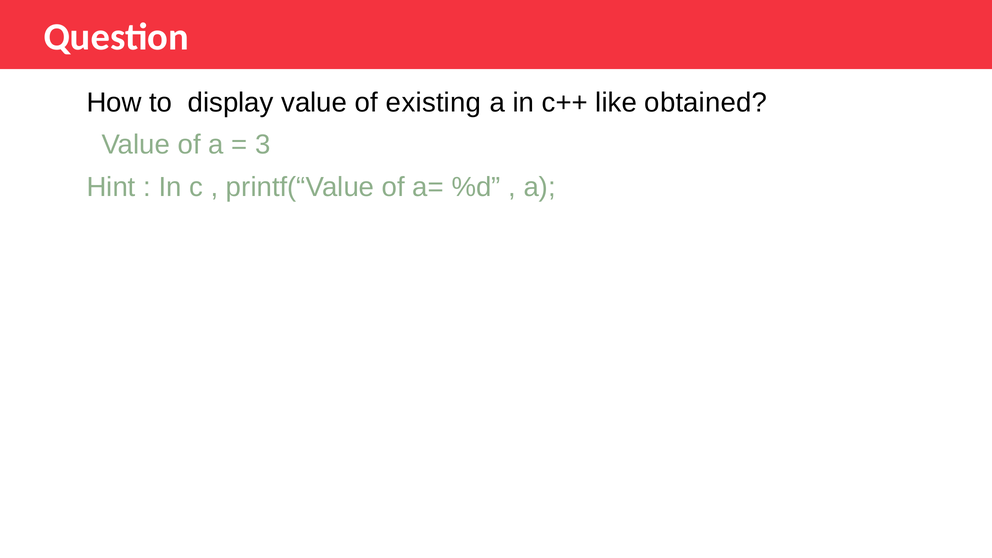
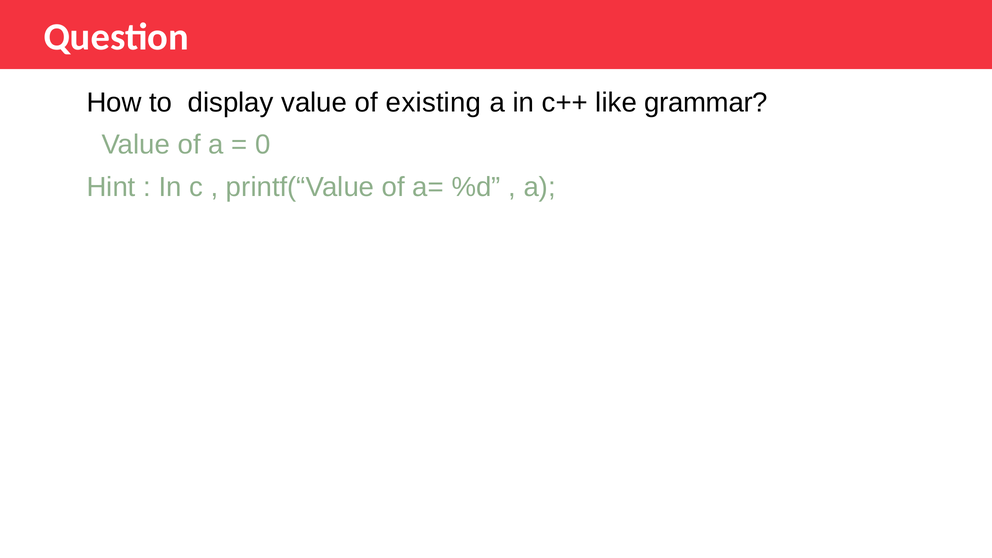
obtained: obtained -> grammar
3: 3 -> 0
